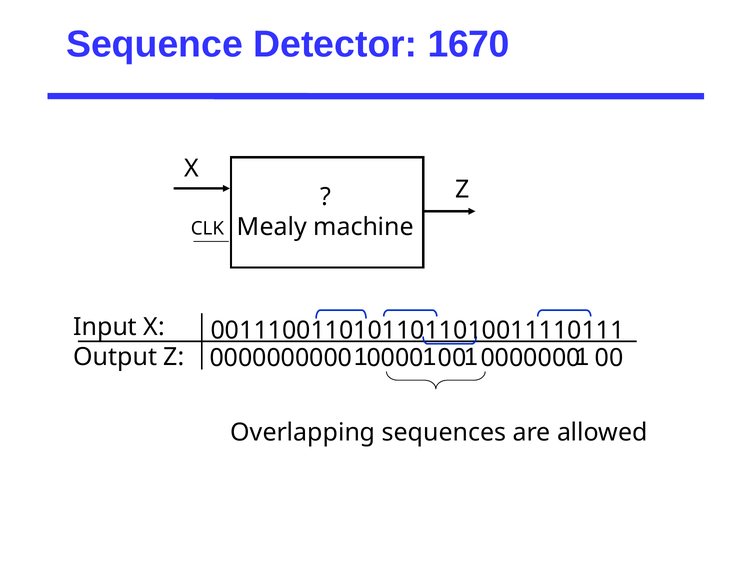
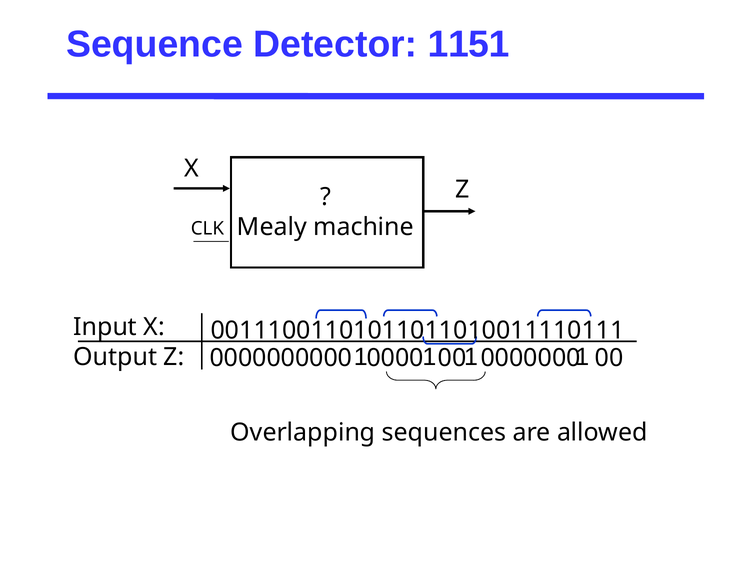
1670: 1670 -> 1151
